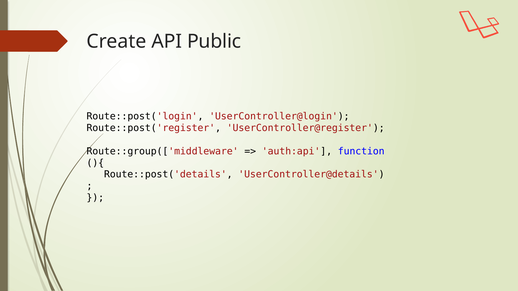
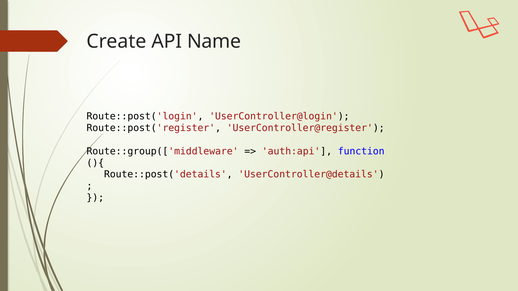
Public: Public -> Name
